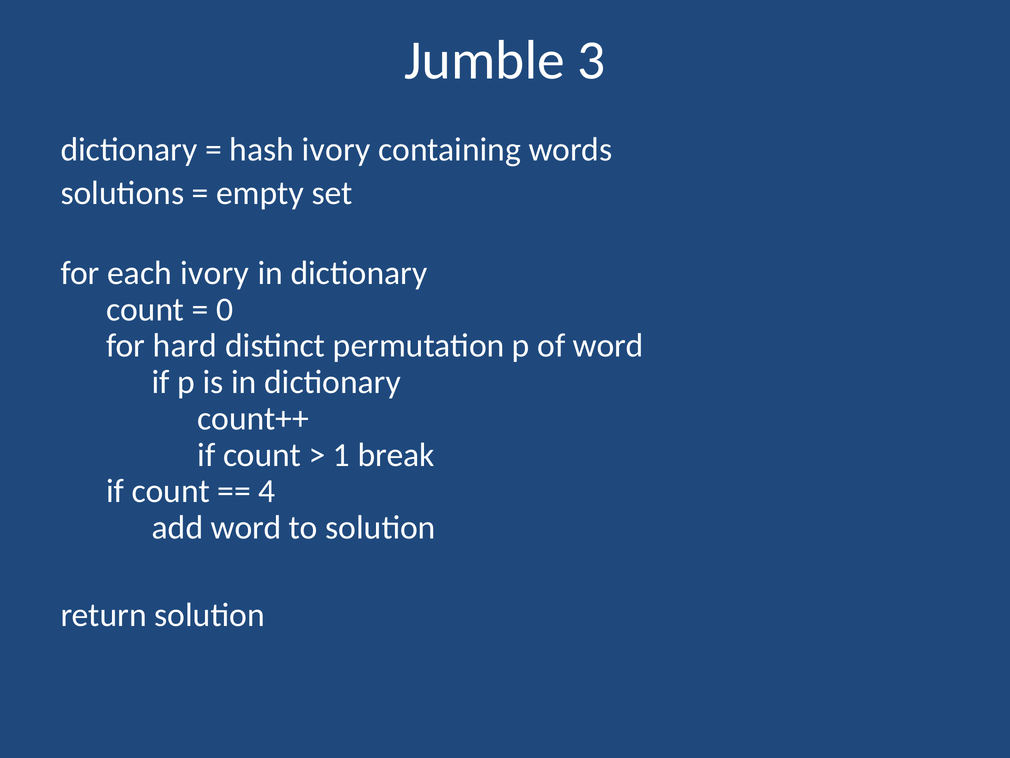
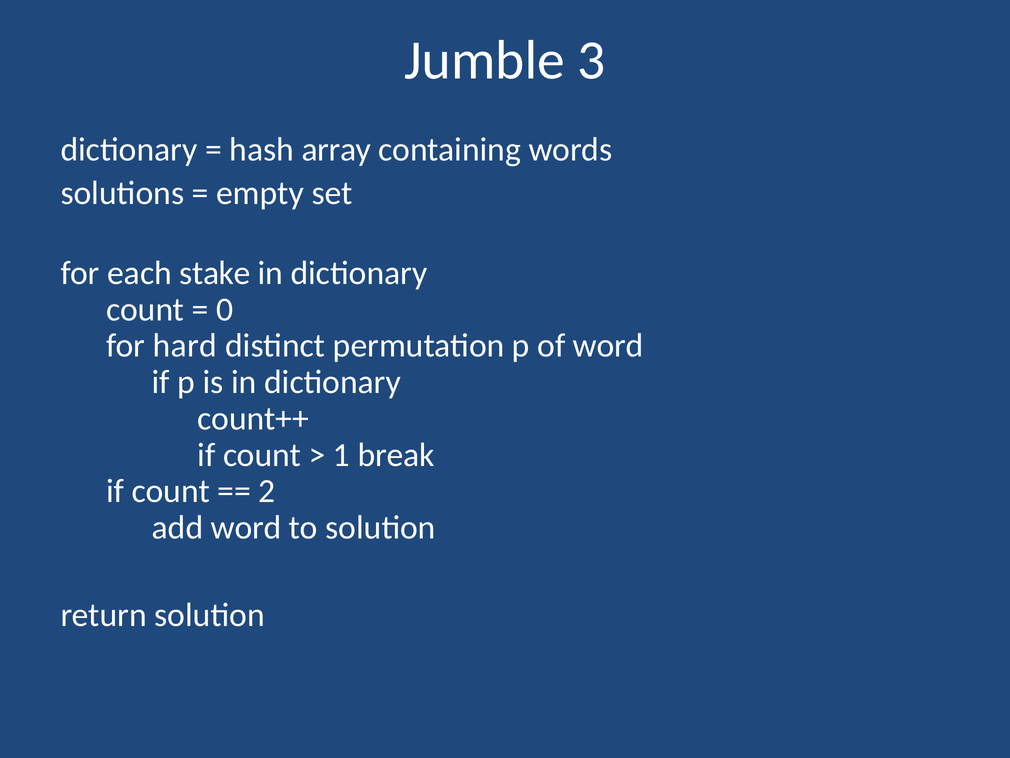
hash ivory: ivory -> array
each ivory: ivory -> stake
4: 4 -> 2
